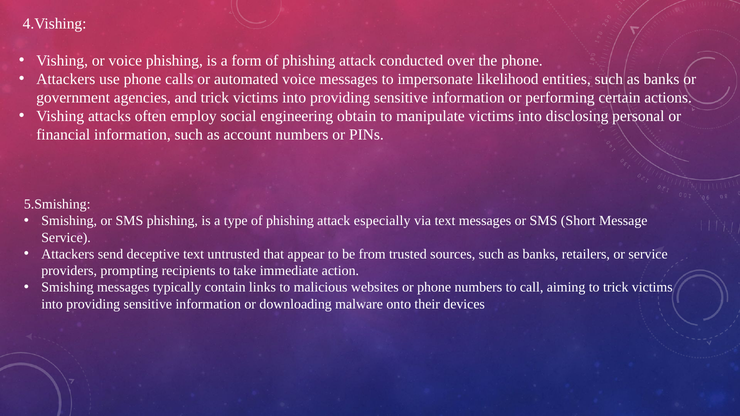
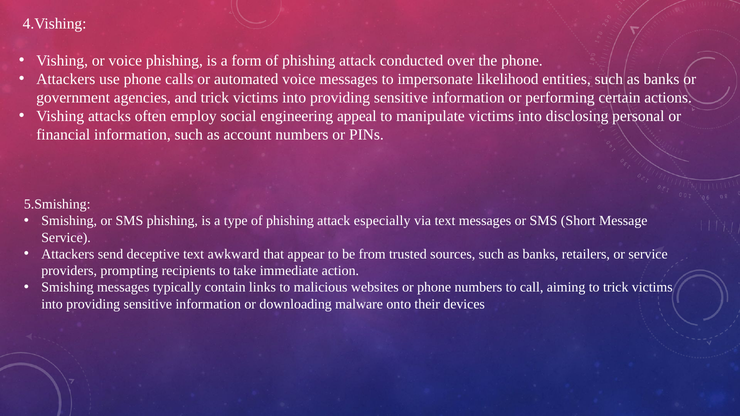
obtain: obtain -> appeal
untrusted: untrusted -> awkward
